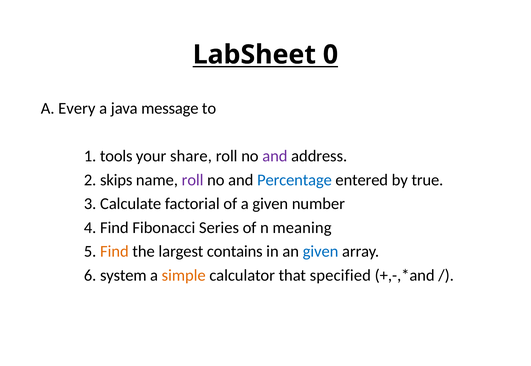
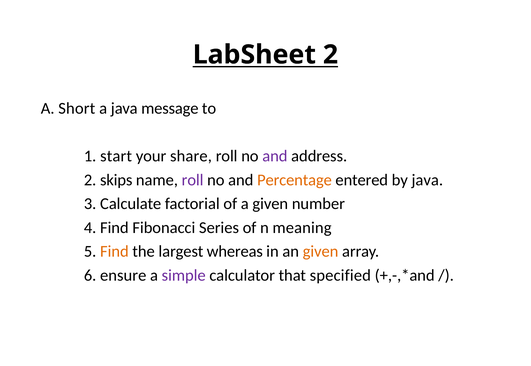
LabSheet 0: 0 -> 2
Every: Every -> Short
tools: tools -> start
Percentage colour: blue -> orange
by true: true -> java
contains: contains -> whereas
given at (321, 252) colour: blue -> orange
system: system -> ensure
simple colour: orange -> purple
